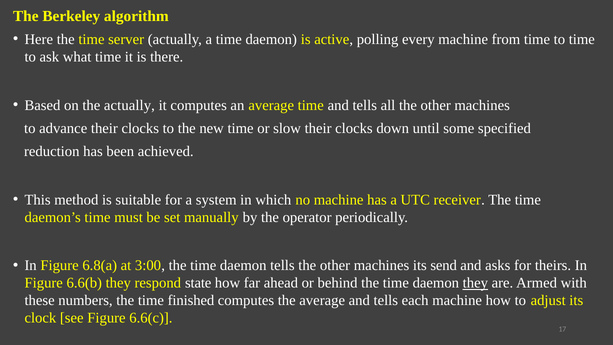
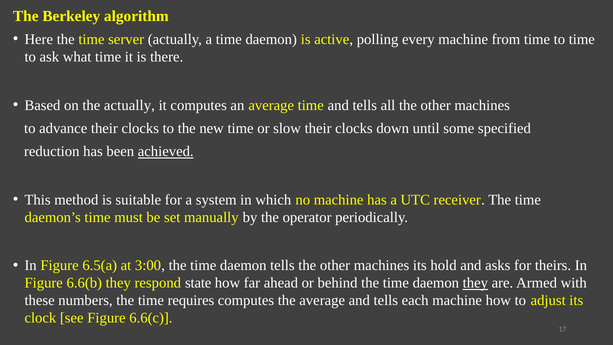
achieved underline: none -> present
6.8(a: 6.8(a -> 6.5(a
send: send -> hold
finished: finished -> requires
